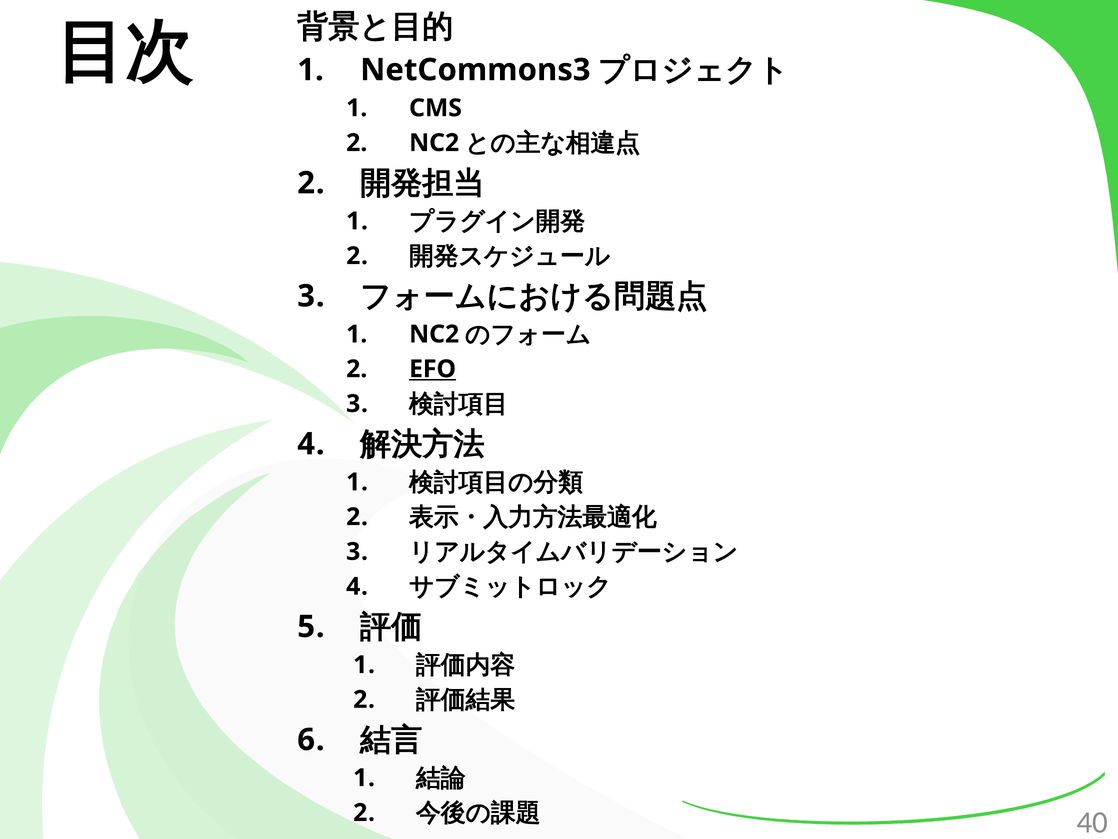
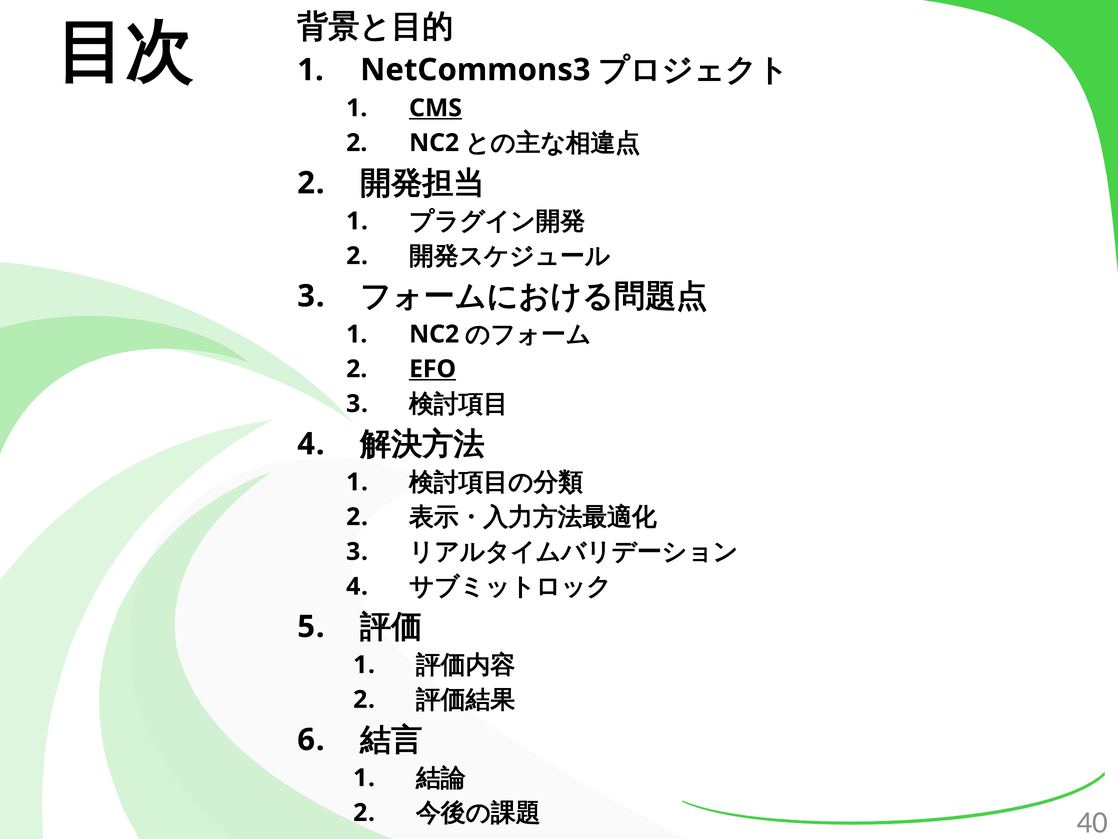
CMS underline: none -> present
